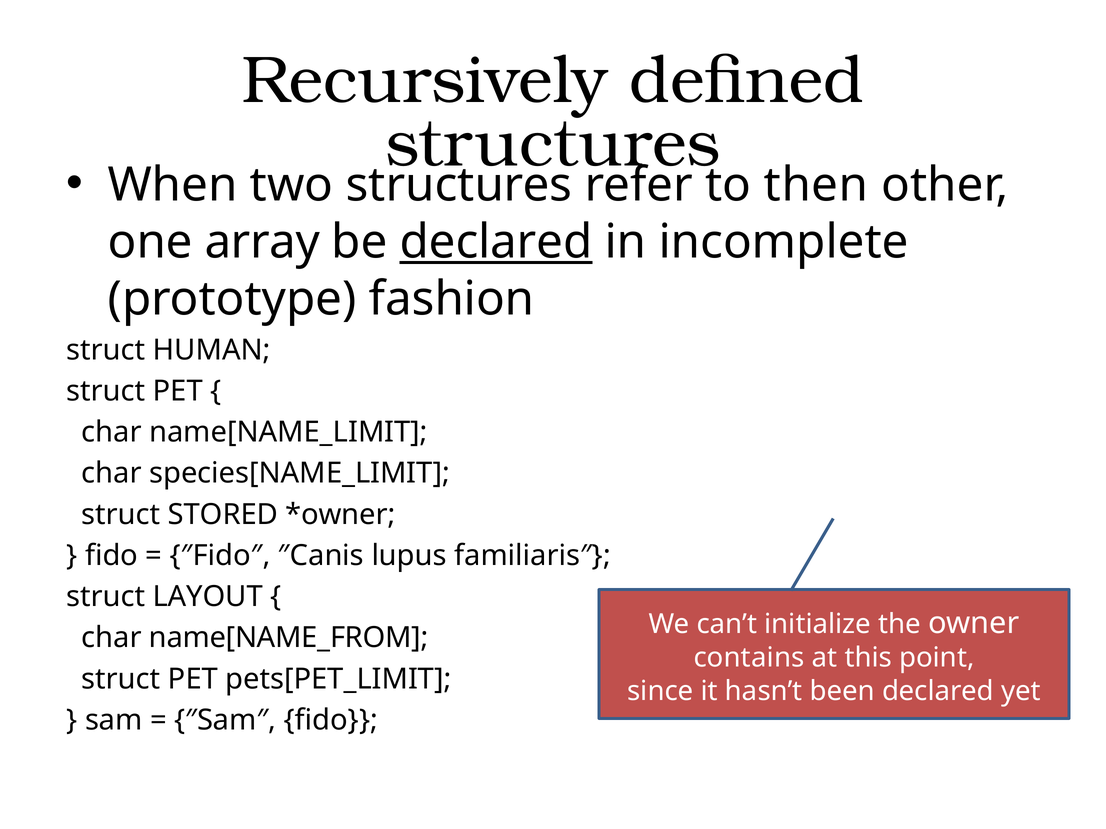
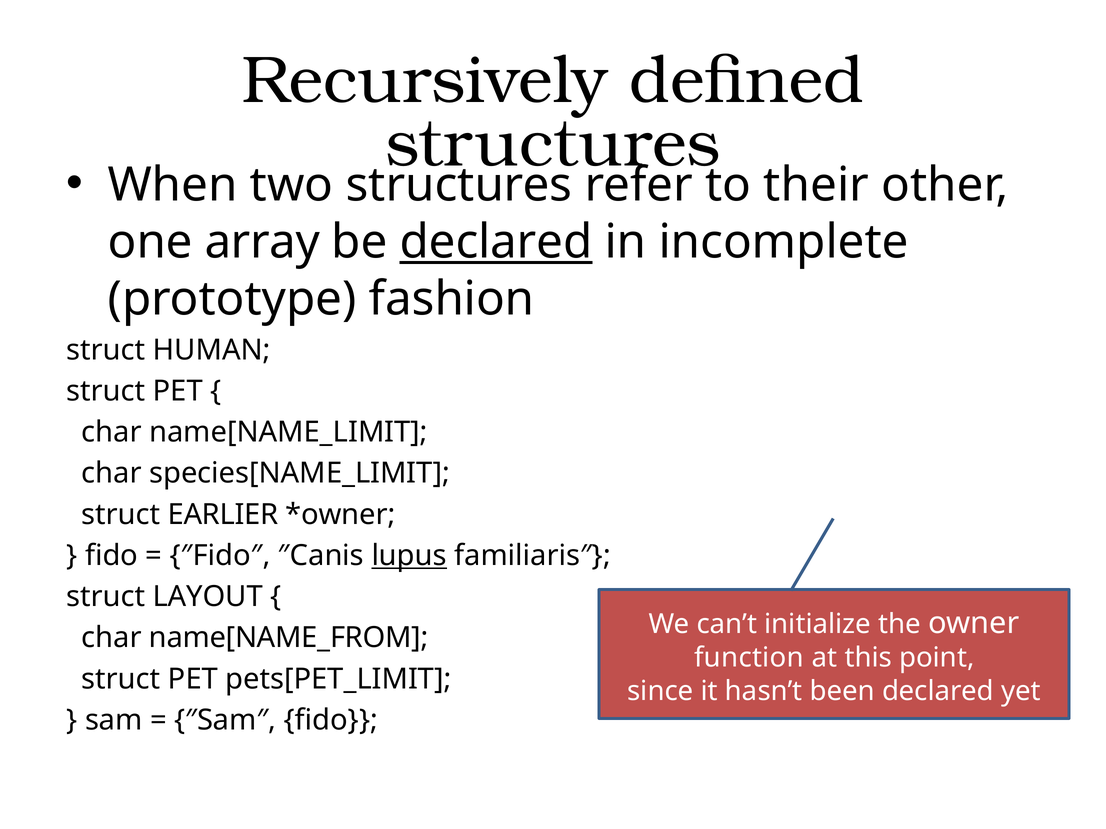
then: then -> their
STORED: STORED -> EARLIER
lupus underline: none -> present
contains: contains -> function
